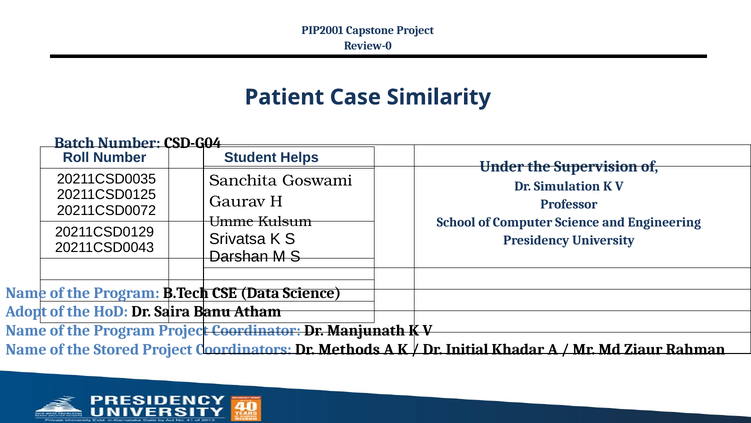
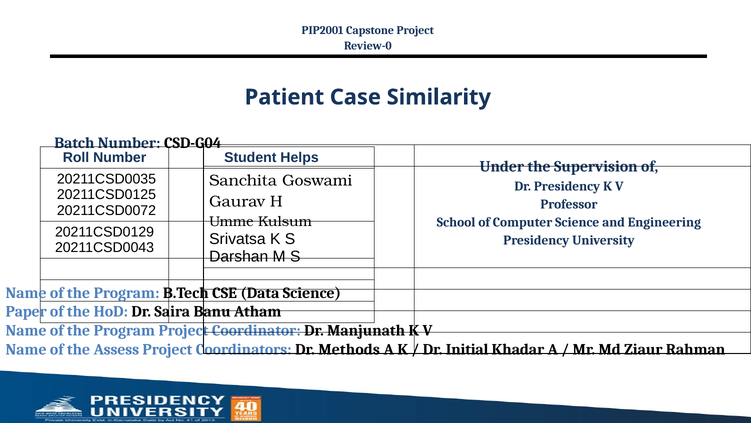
Dr Simulation: Simulation -> Presidency
Adopt: Adopt -> Paper
Stored: Stored -> Assess
